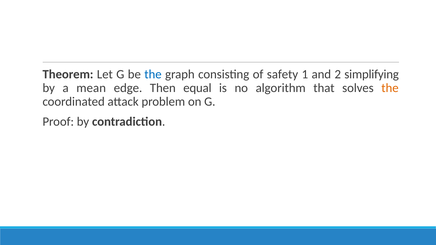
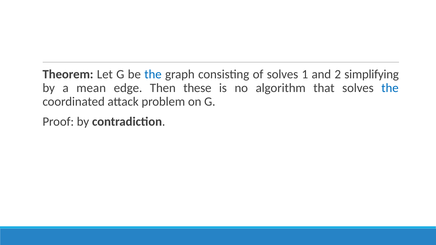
of safety: safety -> solves
equal: equal -> these
the at (390, 88) colour: orange -> blue
